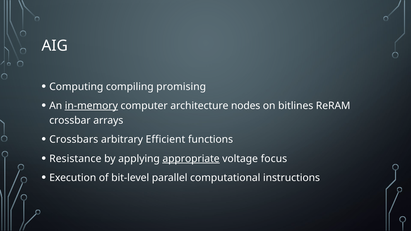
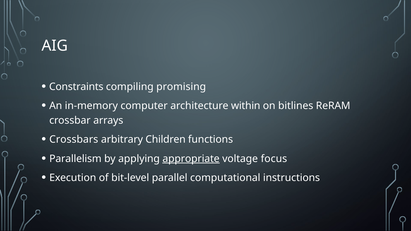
Computing: Computing -> Constraints
in-memory underline: present -> none
nodes: nodes -> within
Efficient: Efficient -> Children
Resistance: Resistance -> Parallelism
